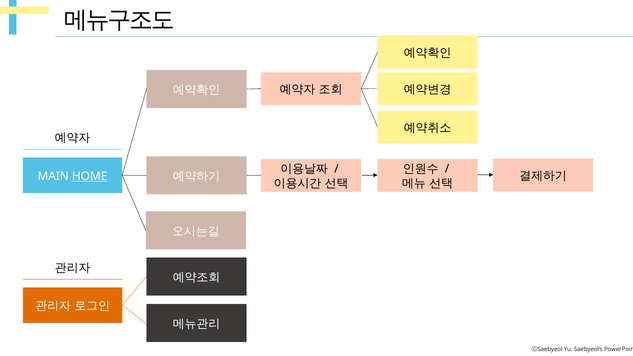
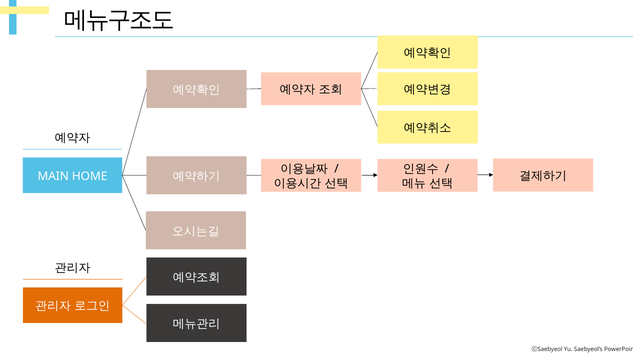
HOME underline: present -> none
